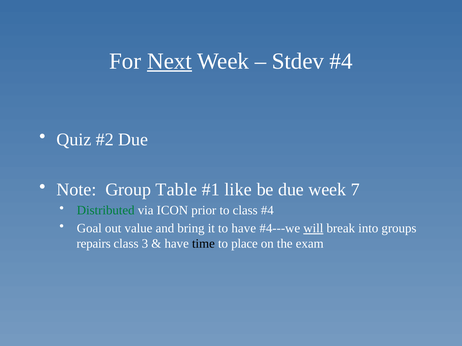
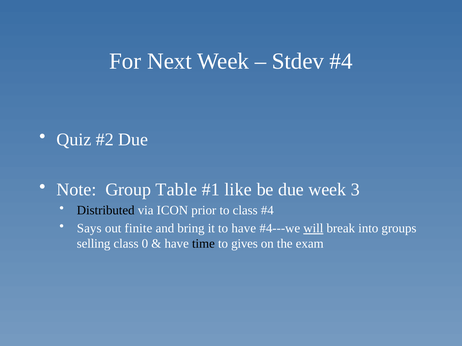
Next underline: present -> none
7: 7 -> 3
Distributed colour: green -> black
Goal: Goal -> Says
value: value -> finite
repairs: repairs -> selling
3: 3 -> 0
place: place -> gives
